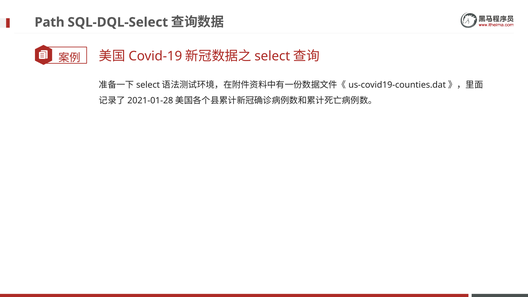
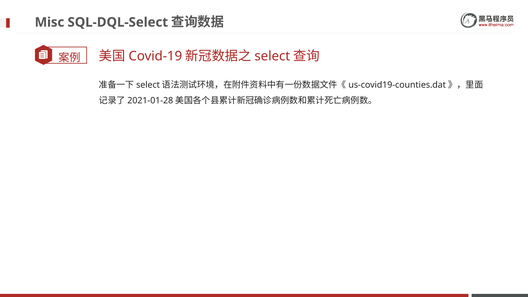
Path: Path -> Misc
